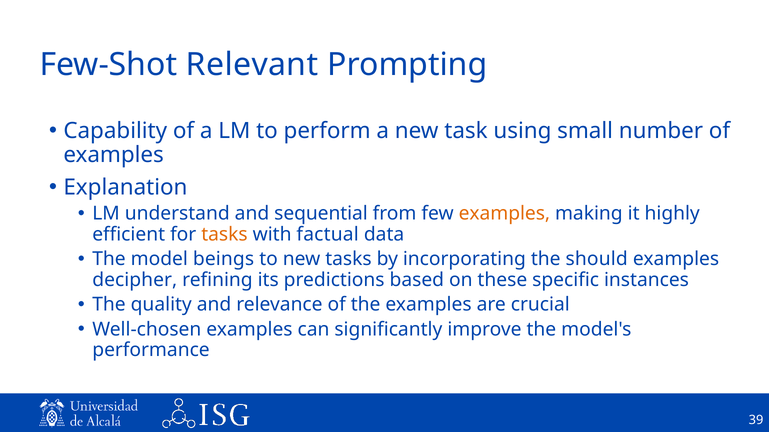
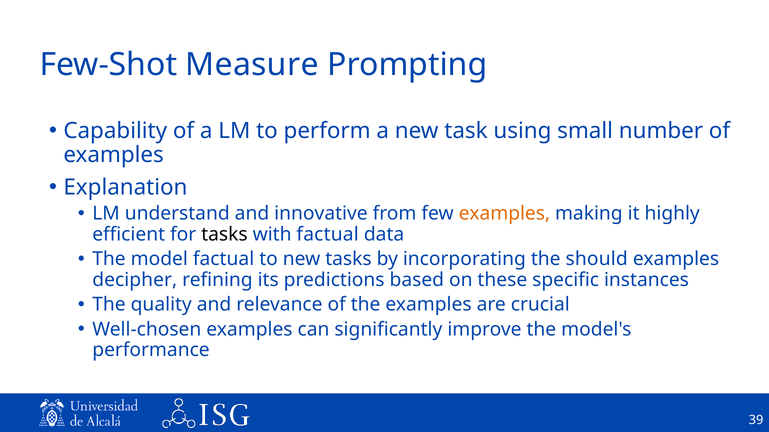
Relevant: Relevant -> Measure
sequential: sequential -> innovative
tasks at (224, 235) colour: orange -> black
model beings: beings -> factual
